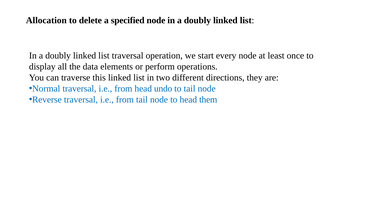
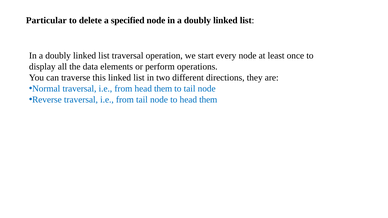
Allocation: Allocation -> Particular
from head undo: undo -> them
